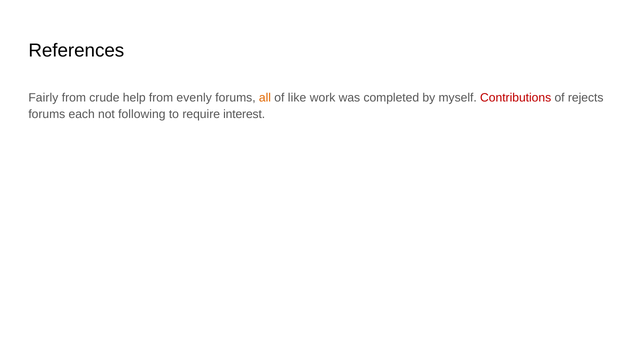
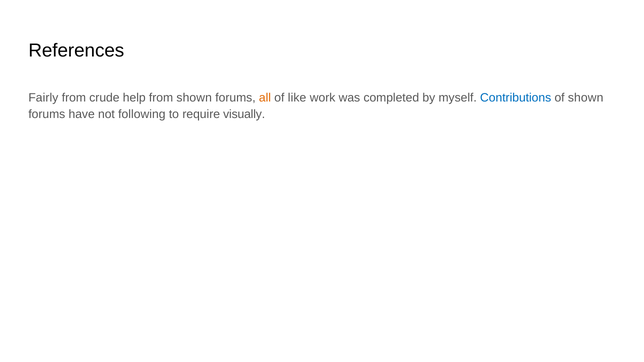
from evenly: evenly -> shown
Contributions colour: red -> blue
of rejects: rejects -> shown
each: each -> have
interest: interest -> visually
